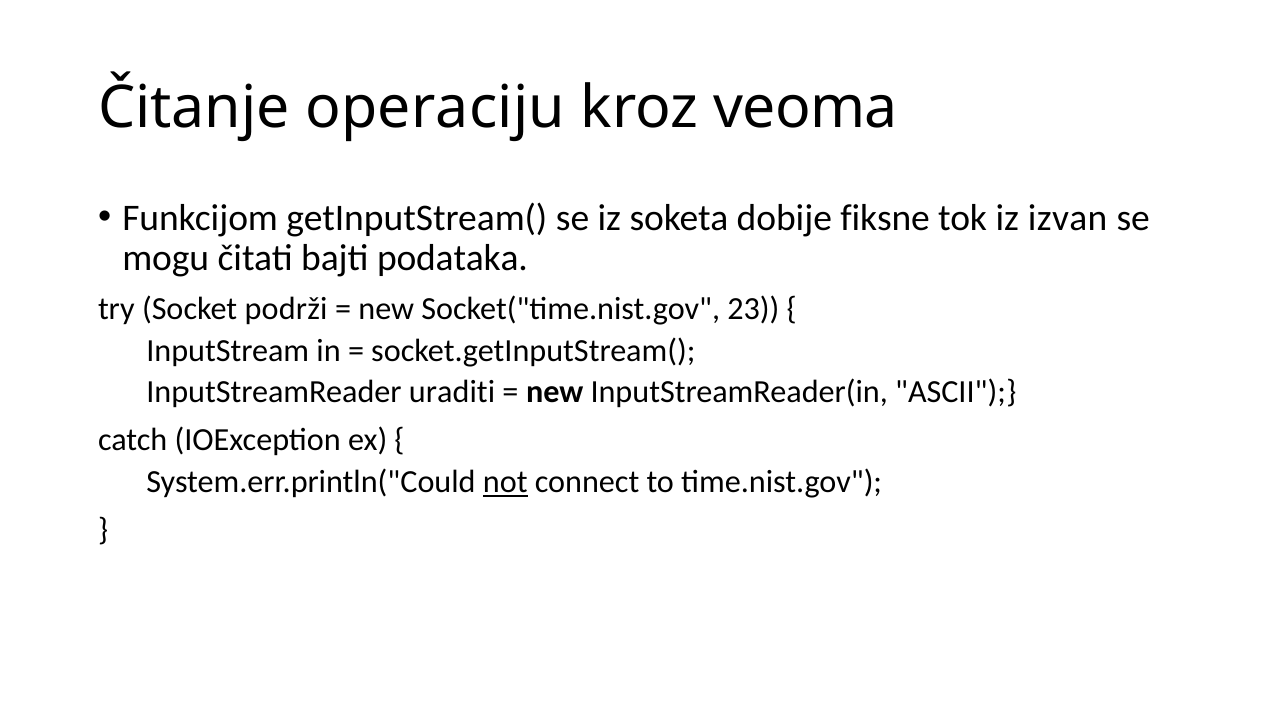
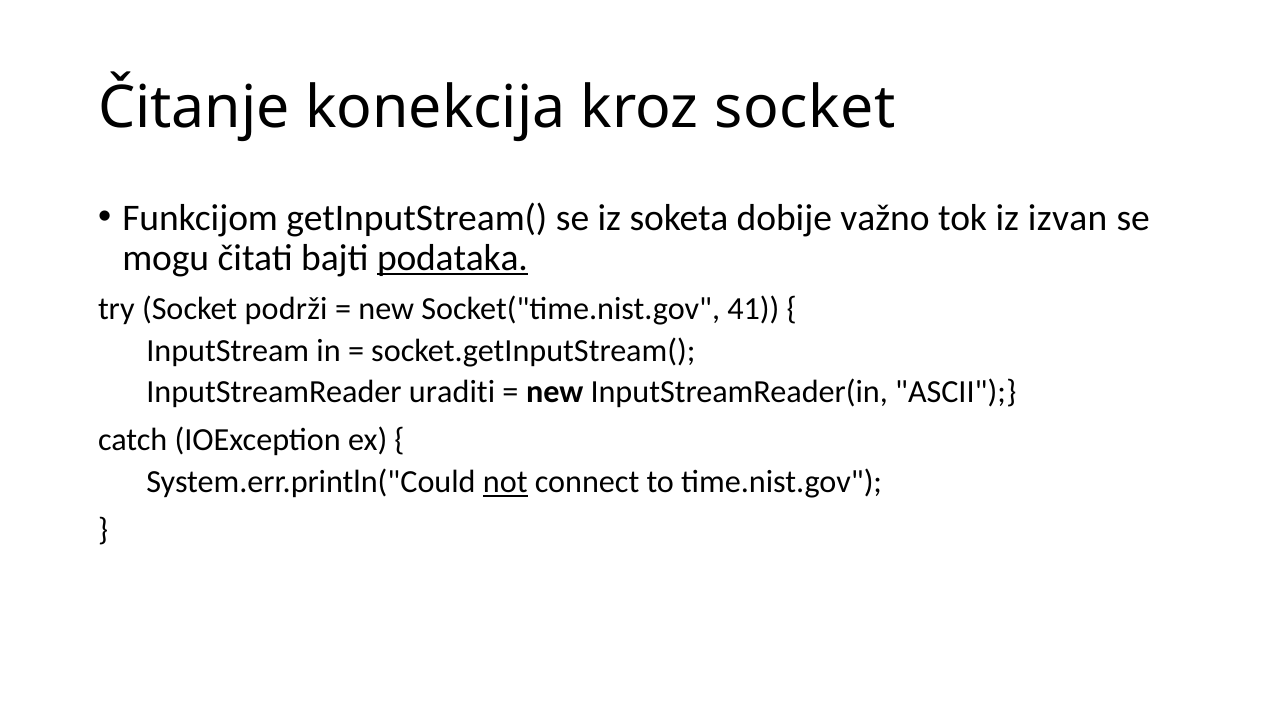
operaciju: operaciju -> konekcija
kroz veoma: veoma -> socket
fiksne: fiksne -> važno
podataka underline: none -> present
23: 23 -> 41
